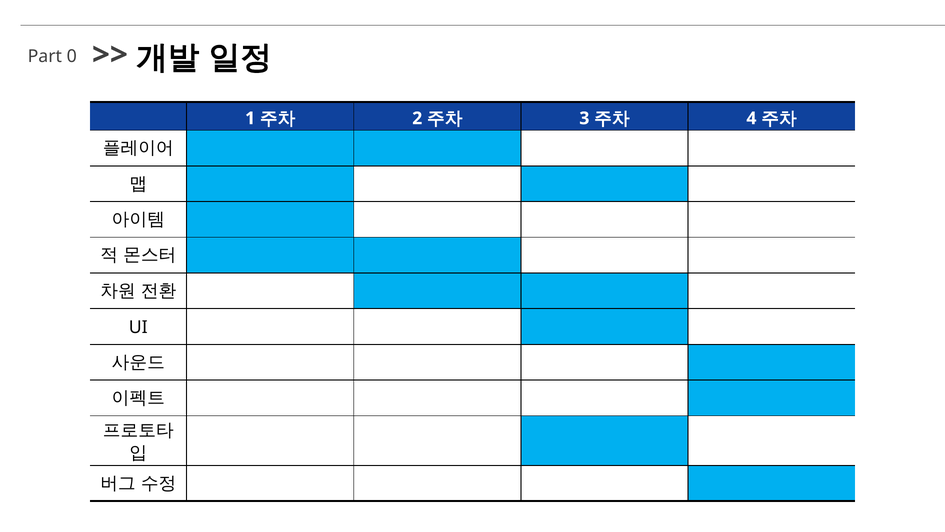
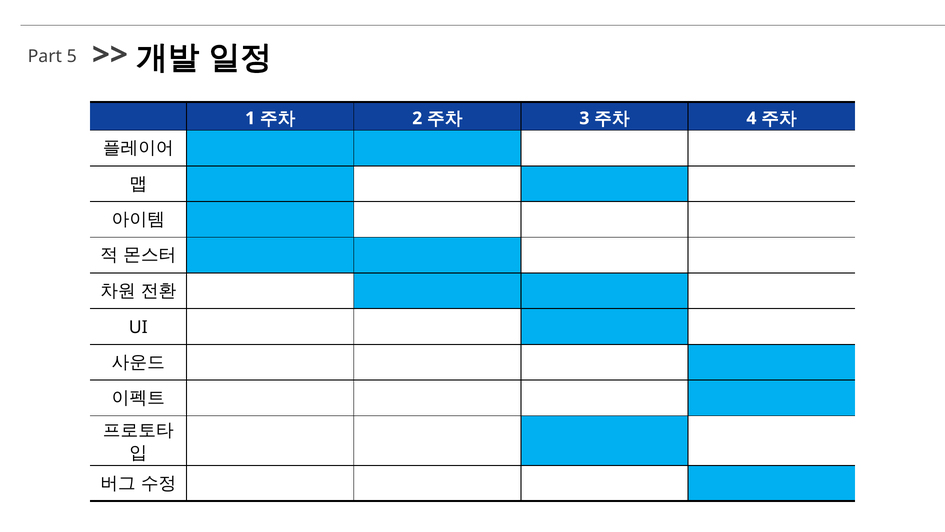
0: 0 -> 5
